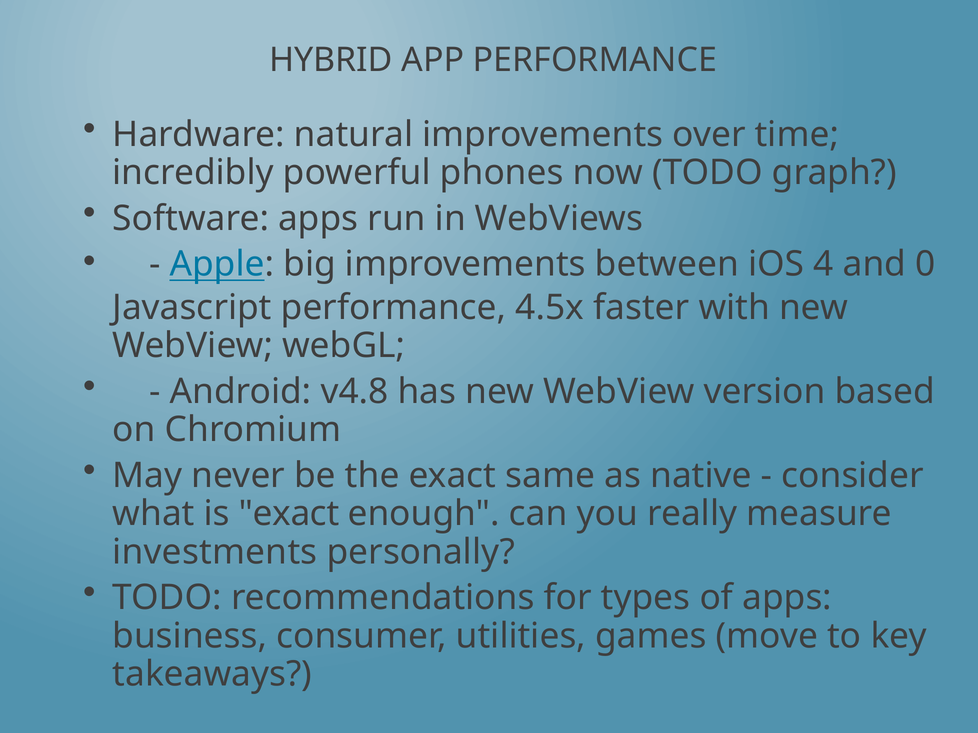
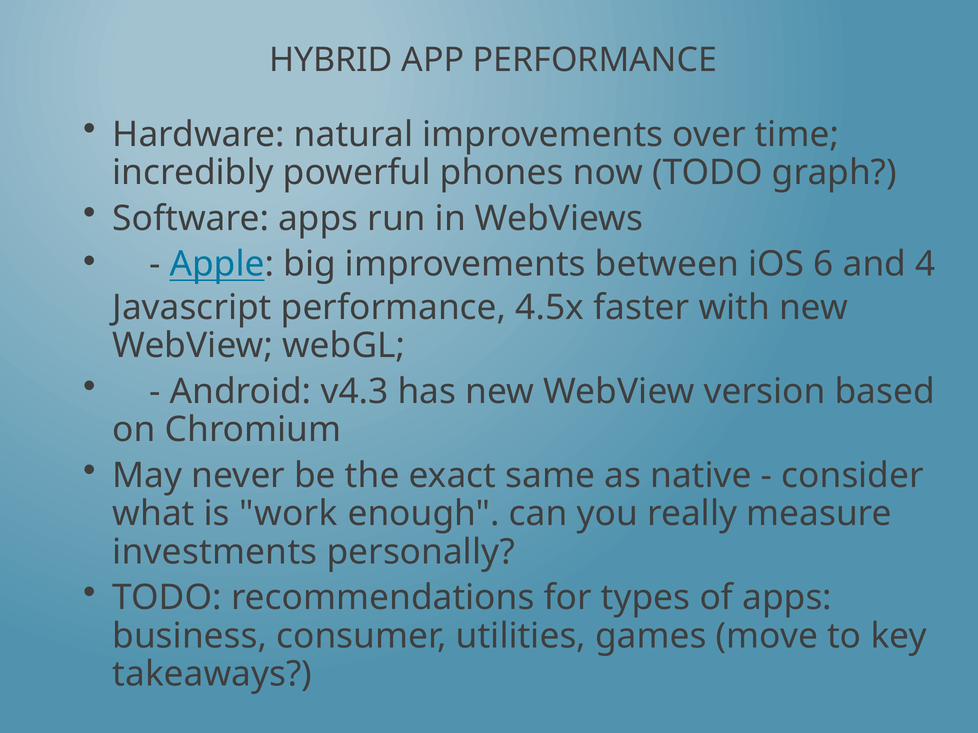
4: 4 -> 6
0: 0 -> 4
v4.8: v4.8 -> v4.3
is exact: exact -> work
